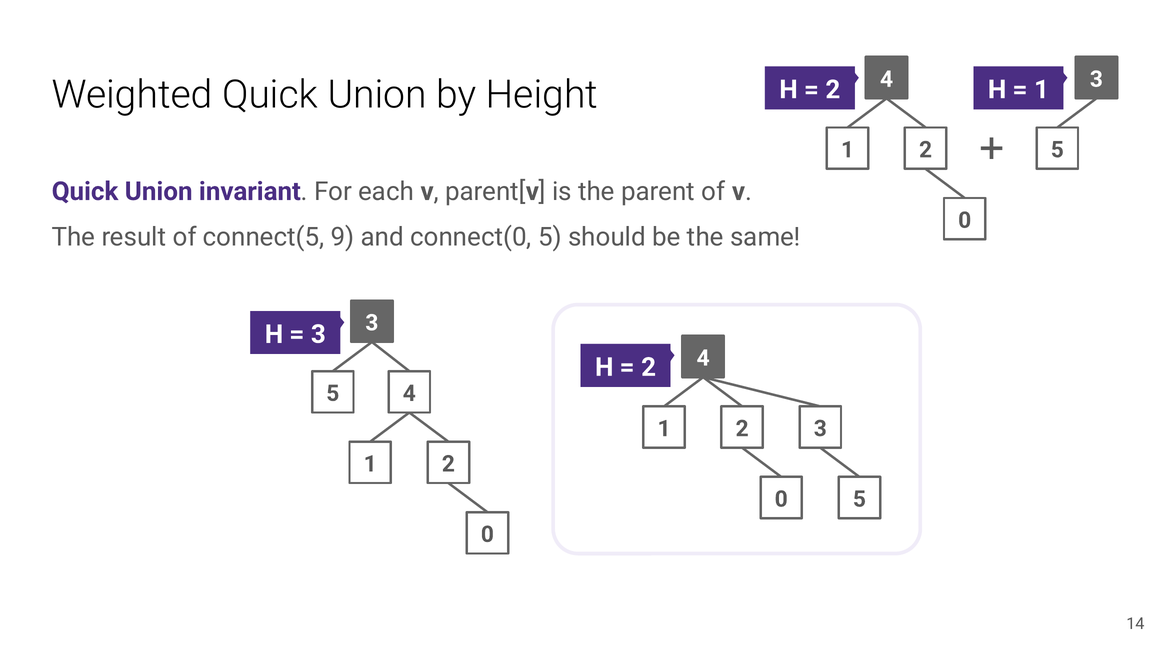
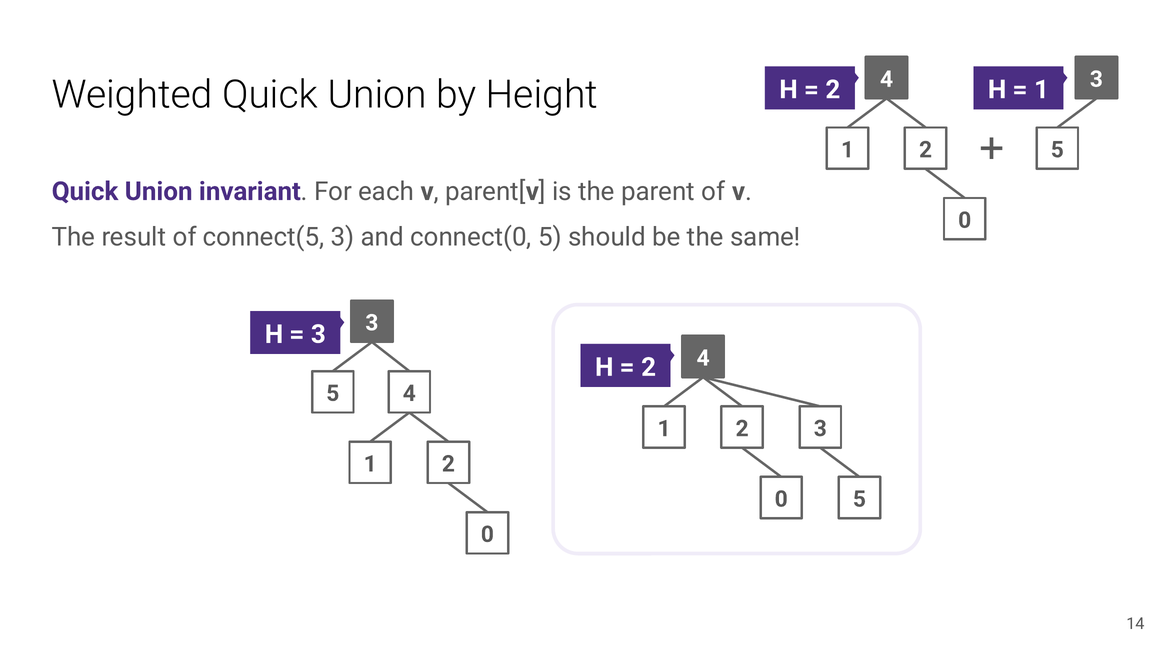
connect(5 9: 9 -> 3
